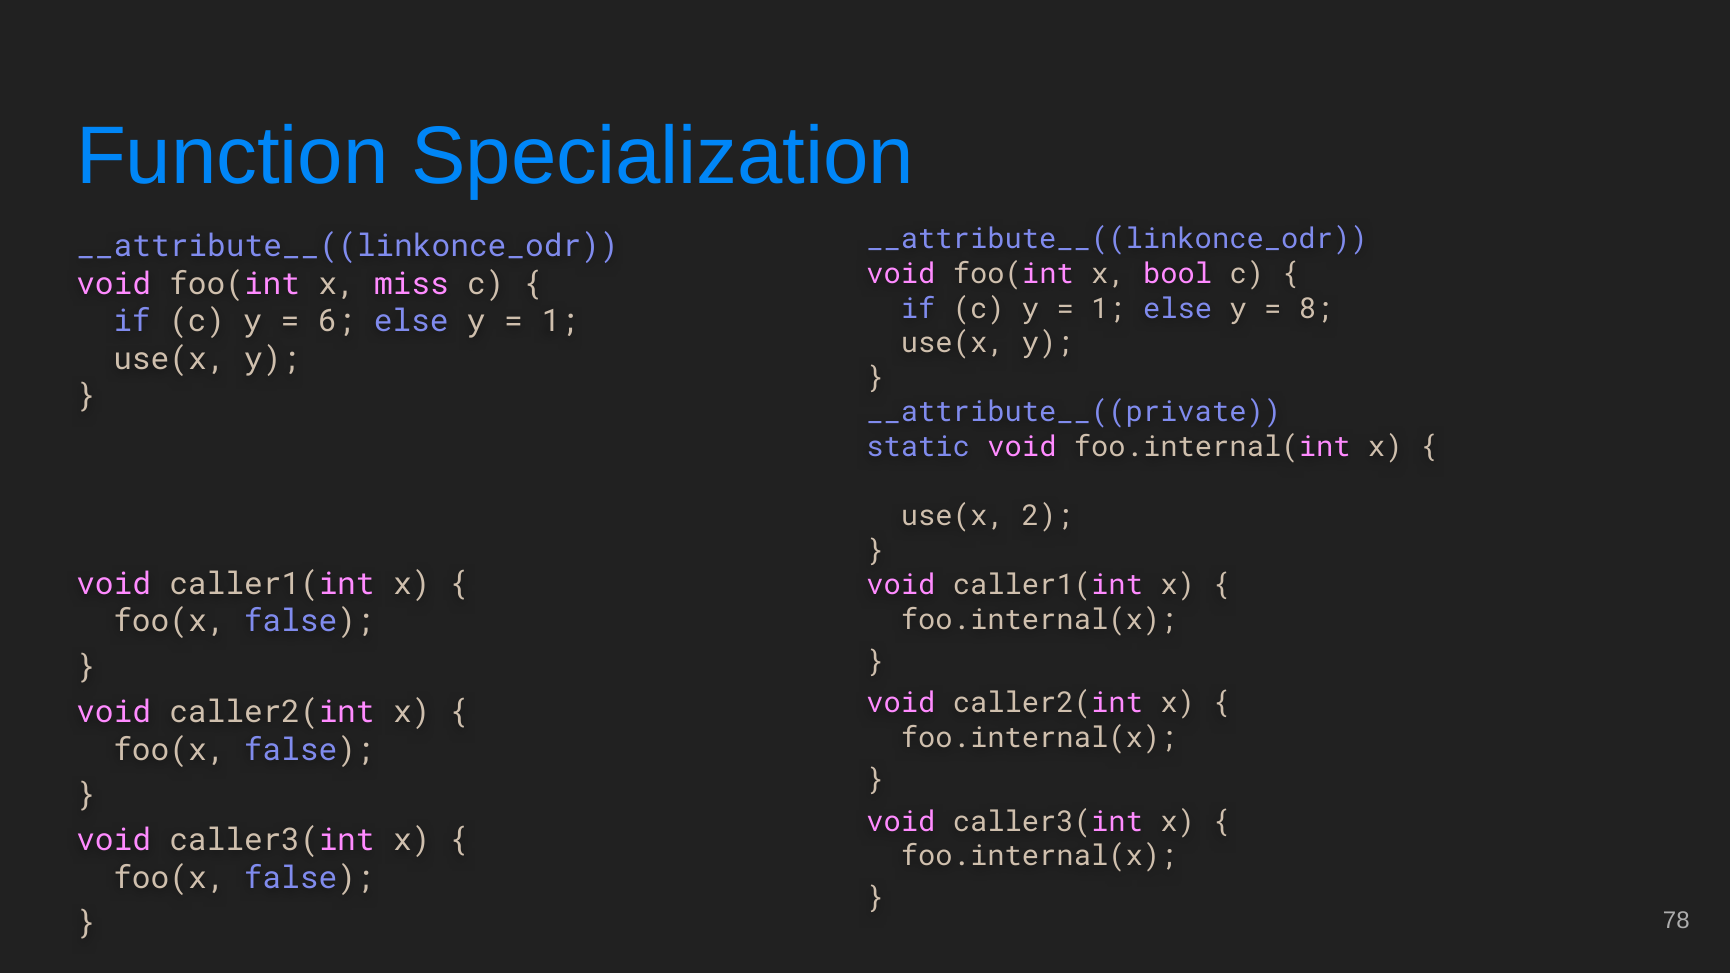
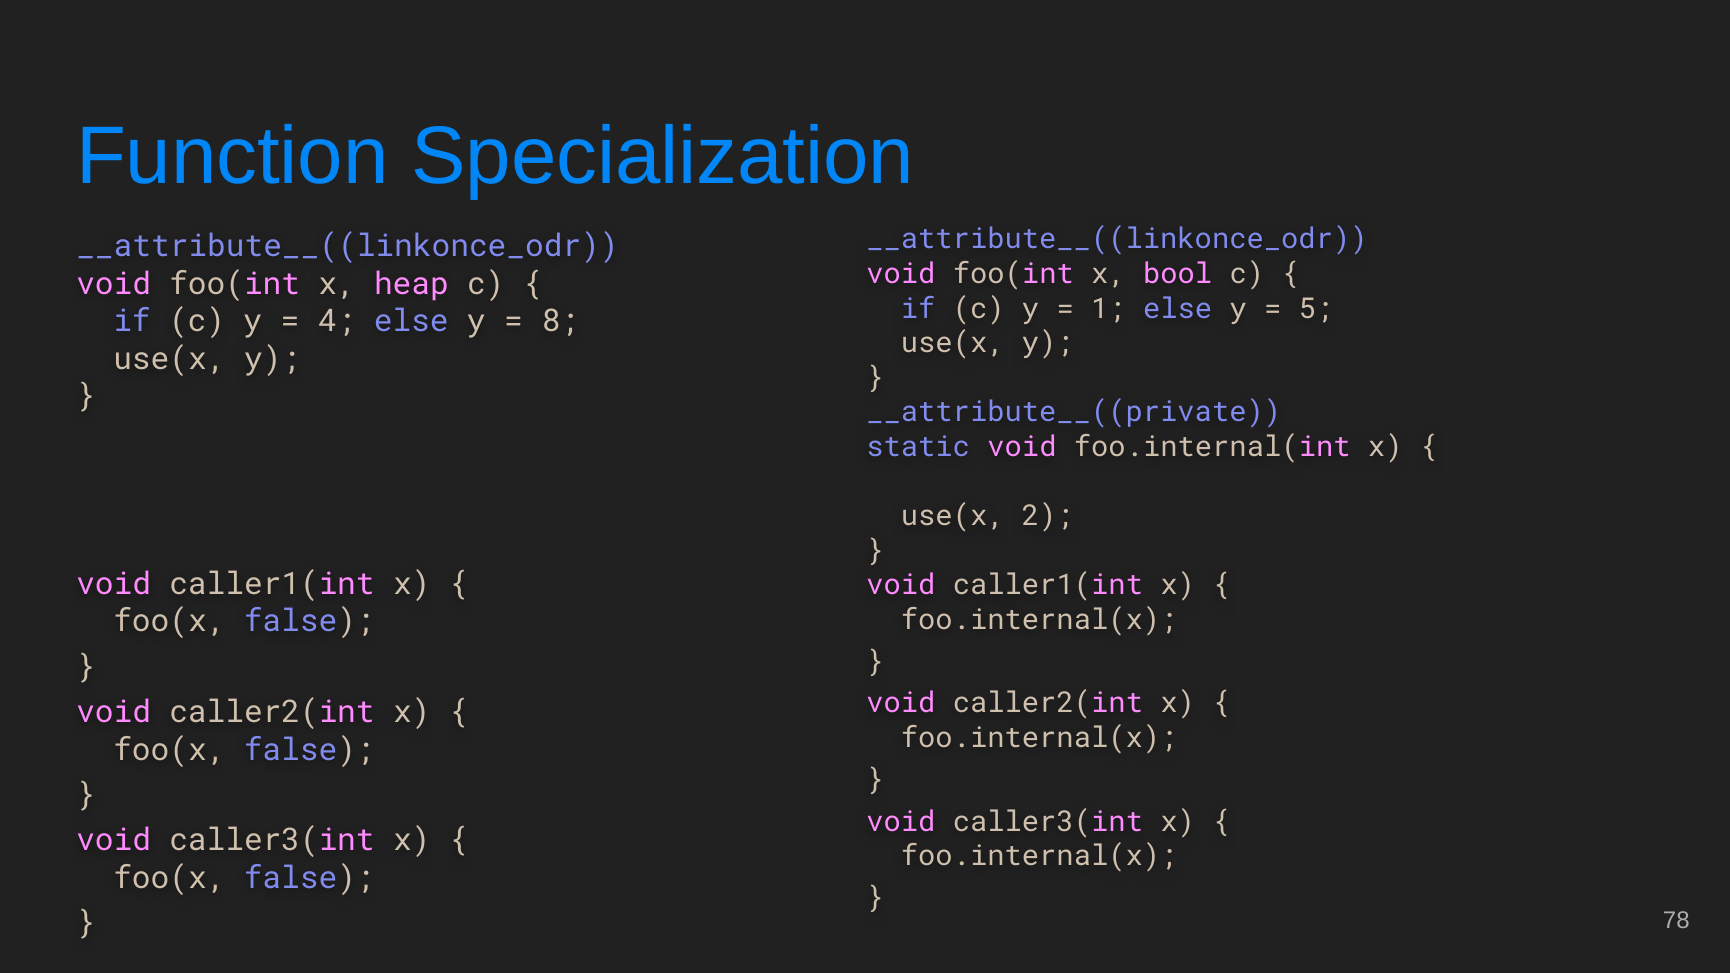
miss: miss -> heap
8: 8 -> 5
6: 6 -> 4
1 at (560, 321): 1 -> 8
